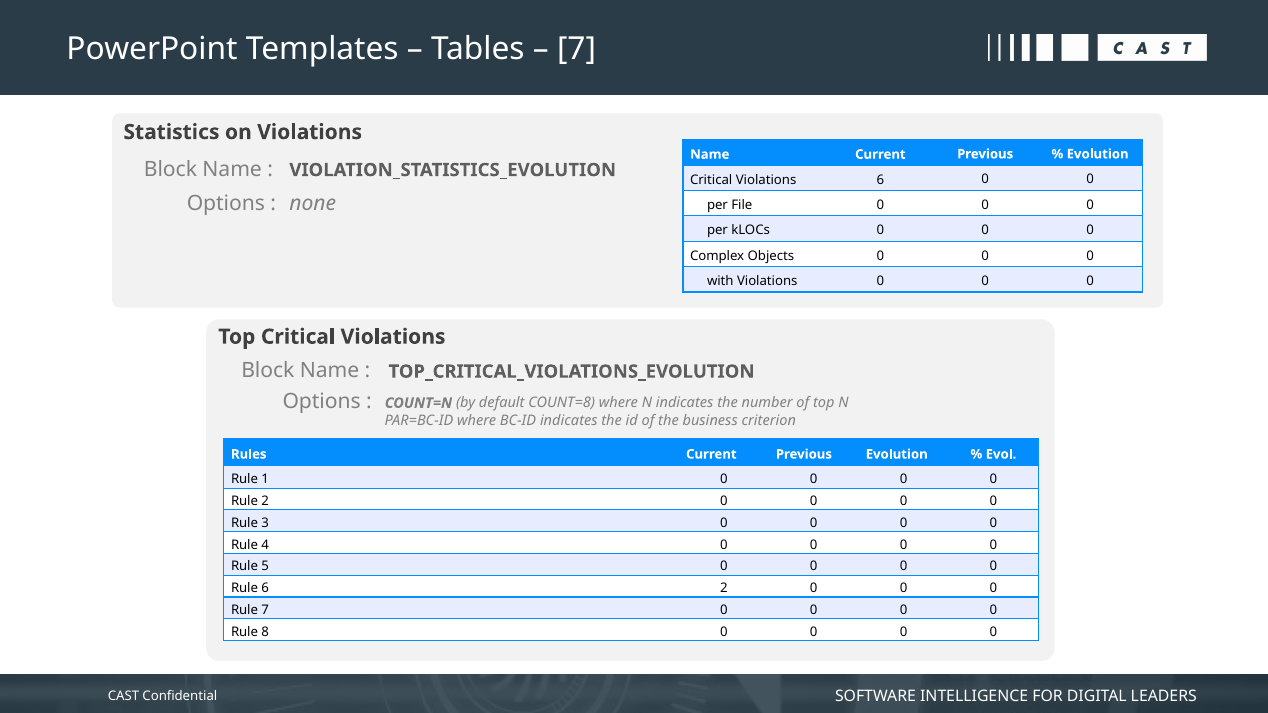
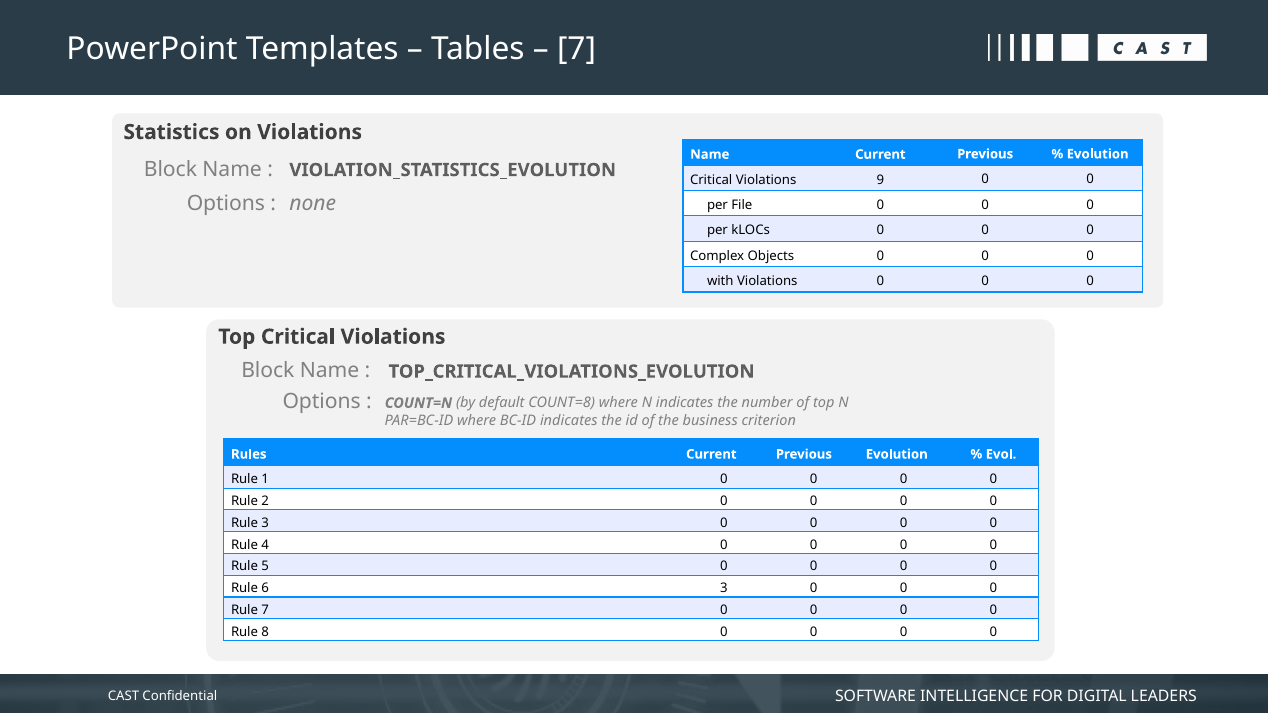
Violations 6: 6 -> 9
6 2: 2 -> 3
